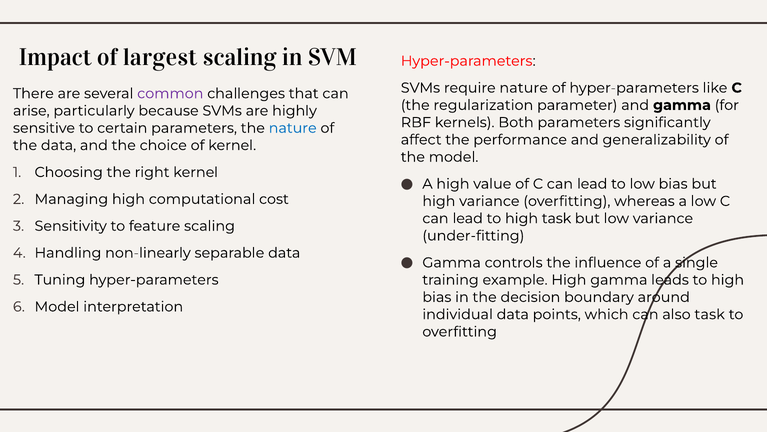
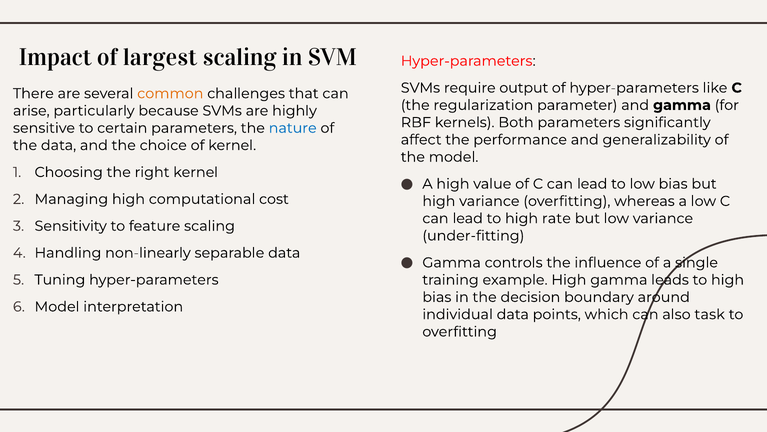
require nature: nature -> output
common colour: purple -> orange
high task: task -> rate
